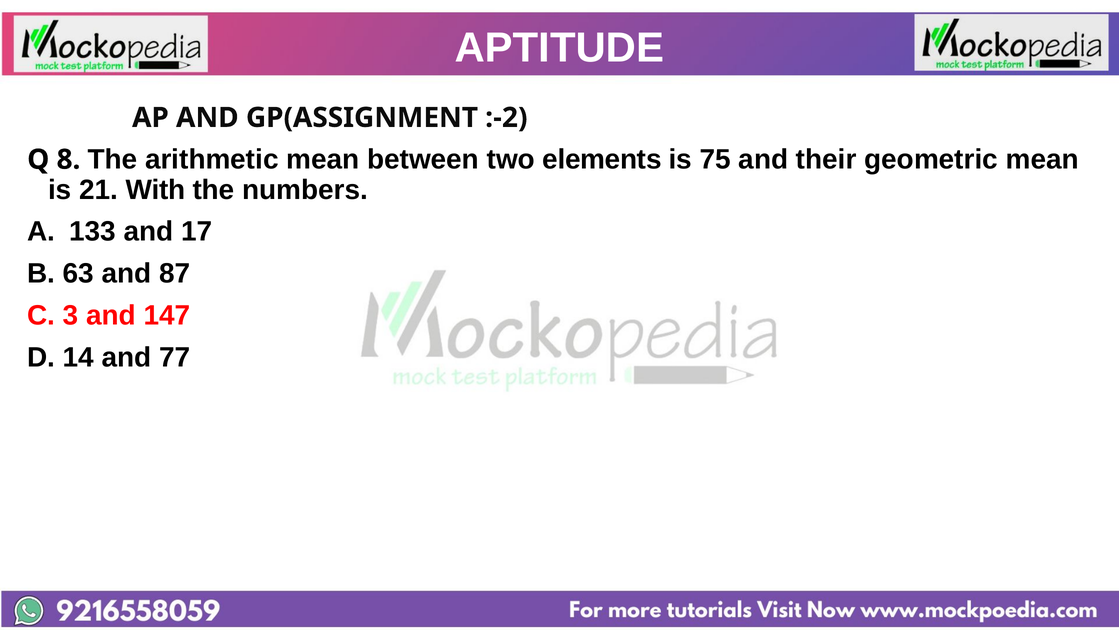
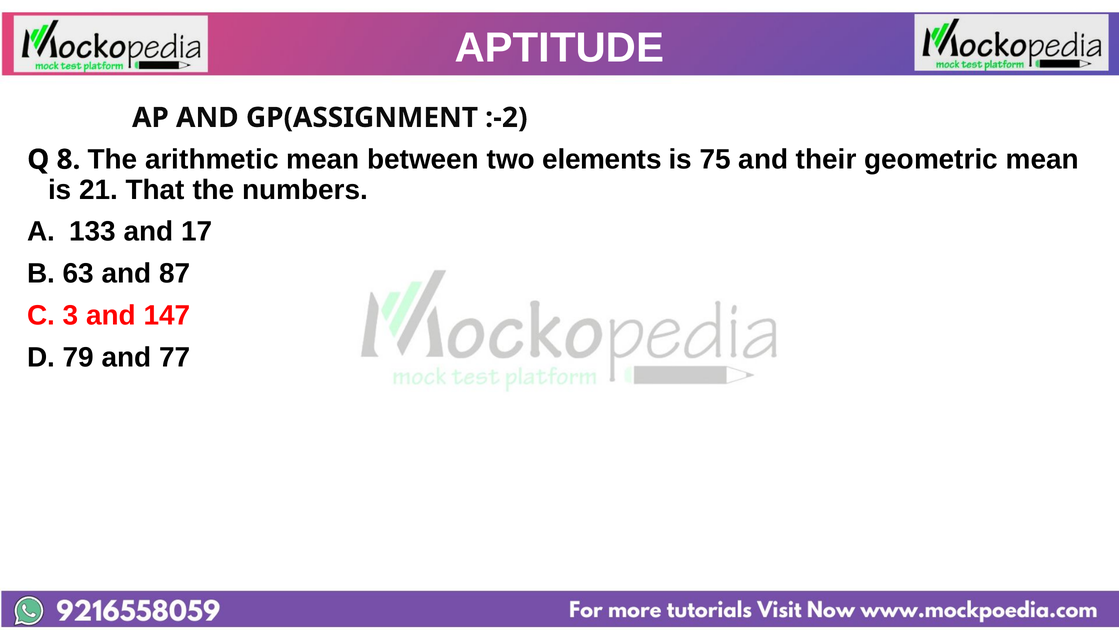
With: With -> That
14: 14 -> 79
